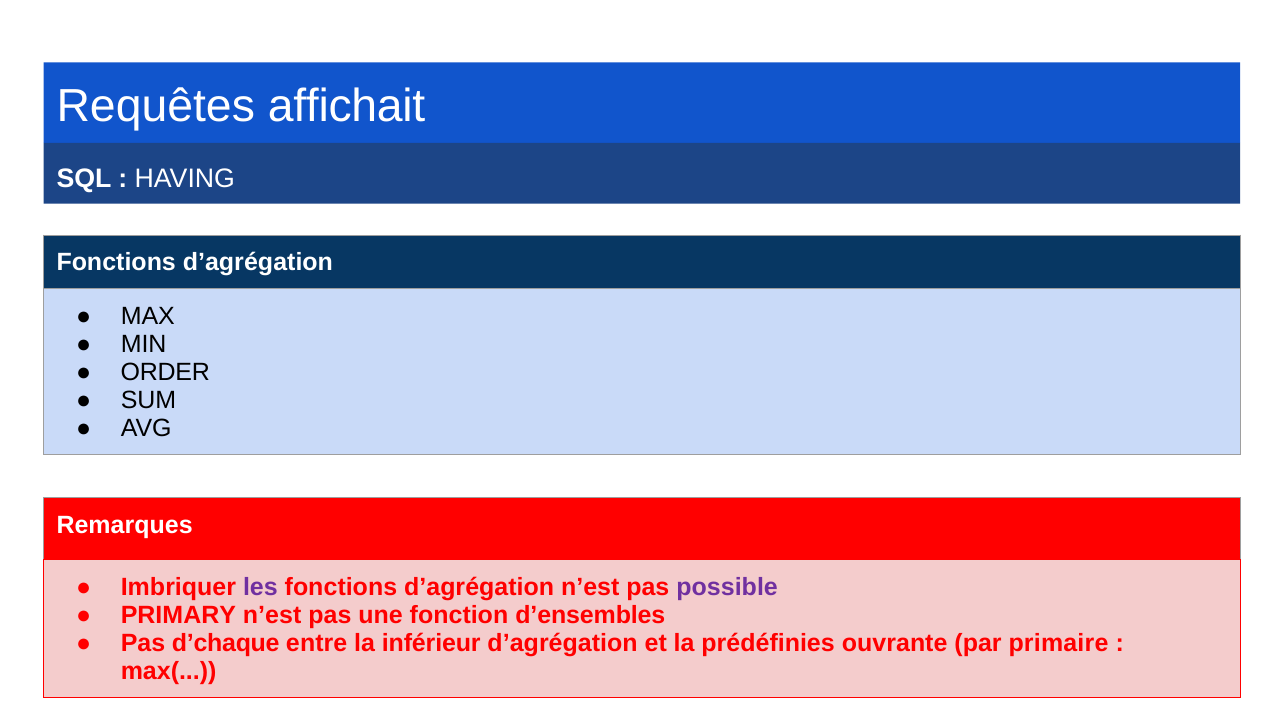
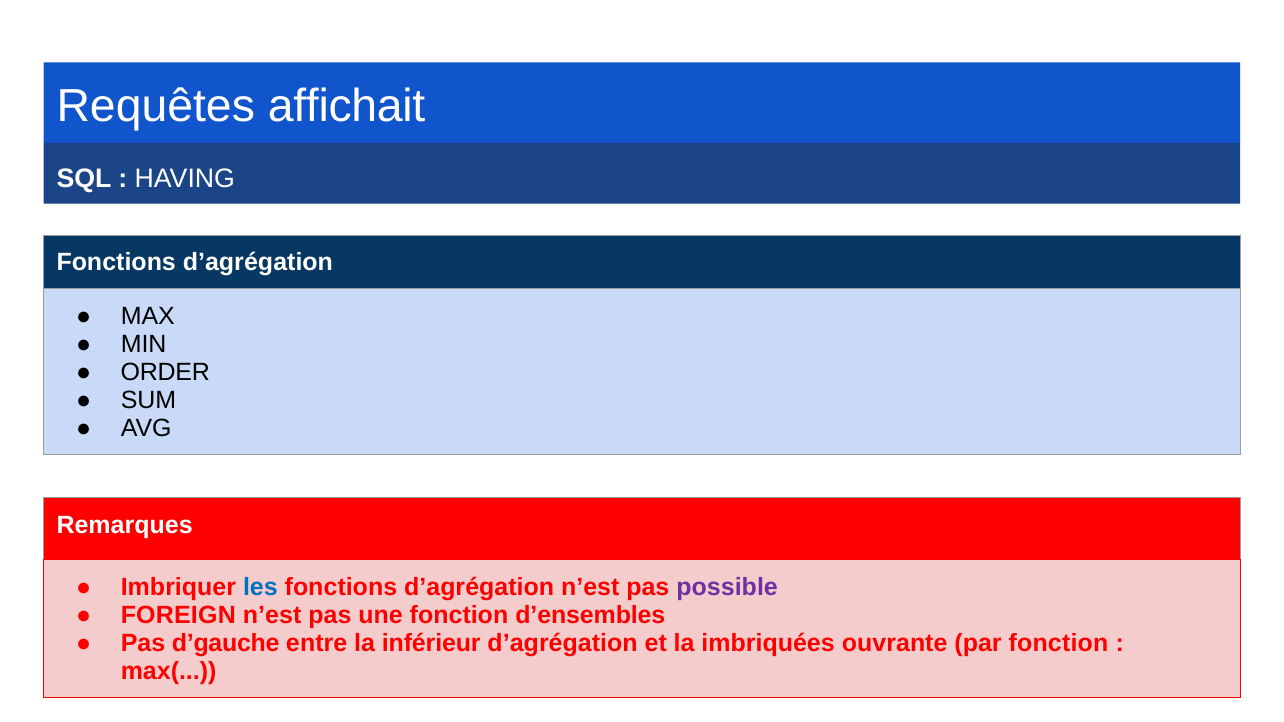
les colour: purple -> blue
PRIMARY: PRIMARY -> FOREIGN
d’chaque: d’chaque -> d’gauche
prédéfinies: prédéfinies -> imbriquées
par primaire: primaire -> fonction
